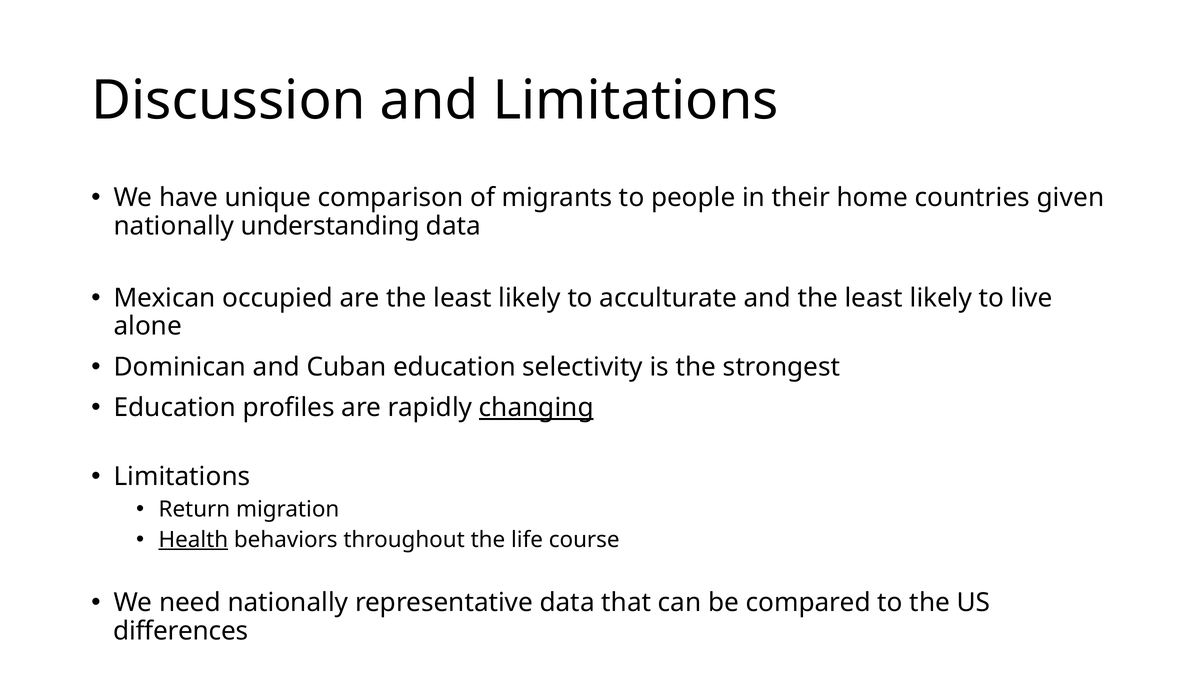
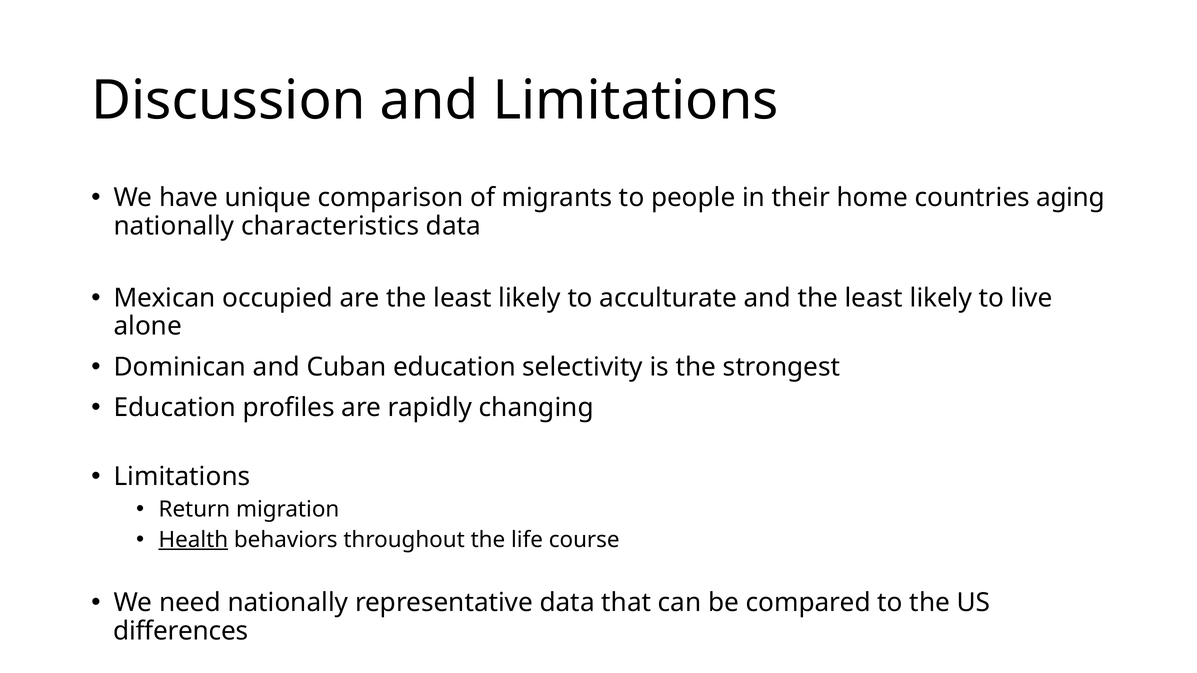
given: given -> aging
understanding: understanding -> characteristics
changing underline: present -> none
